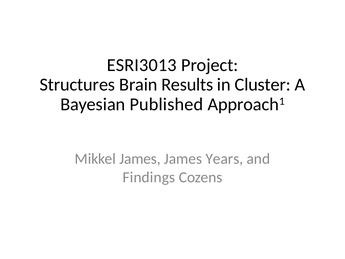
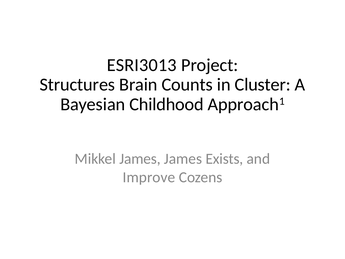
Results: Results -> Counts
Published: Published -> Childhood
Years: Years -> Exists
Findings: Findings -> Improve
